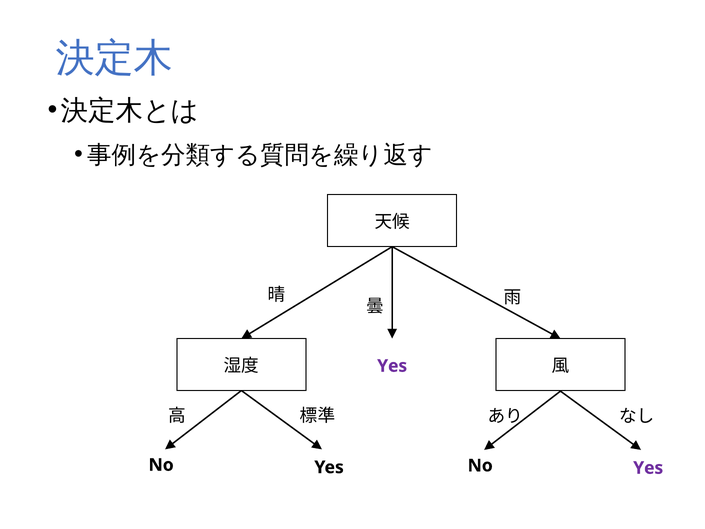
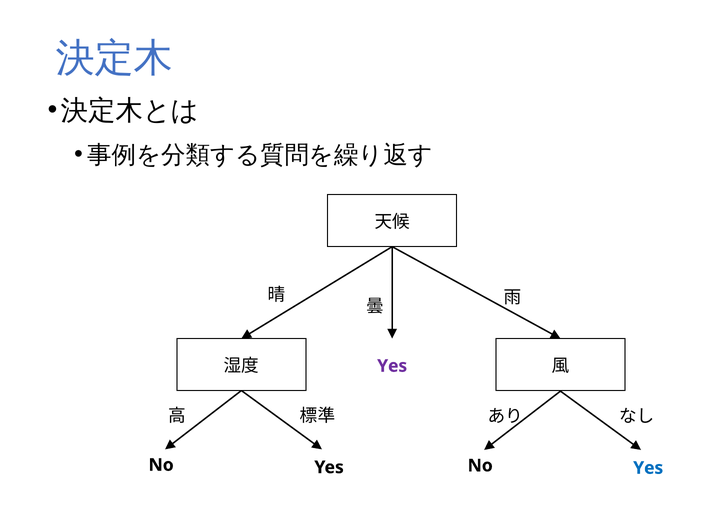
Yes at (648, 468) colour: purple -> blue
